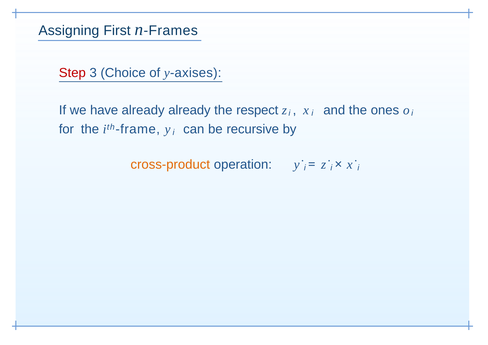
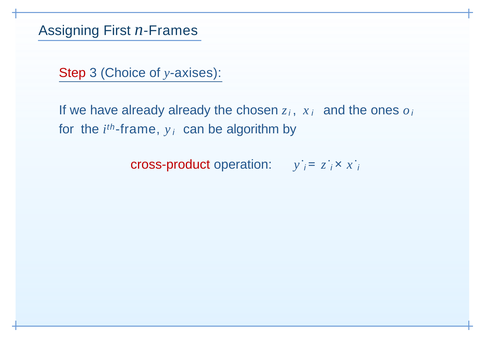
respect: respect -> chosen
recursive: recursive -> algorithm
cross-product colour: orange -> red
